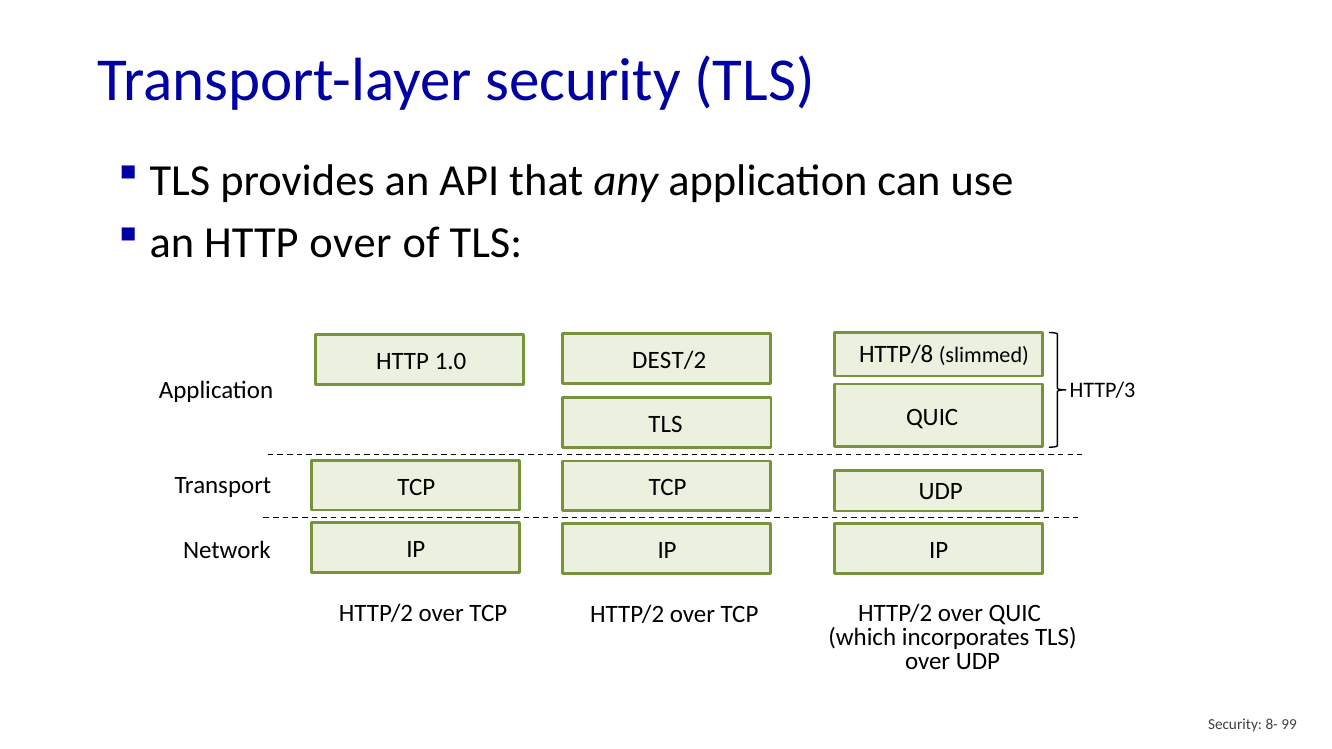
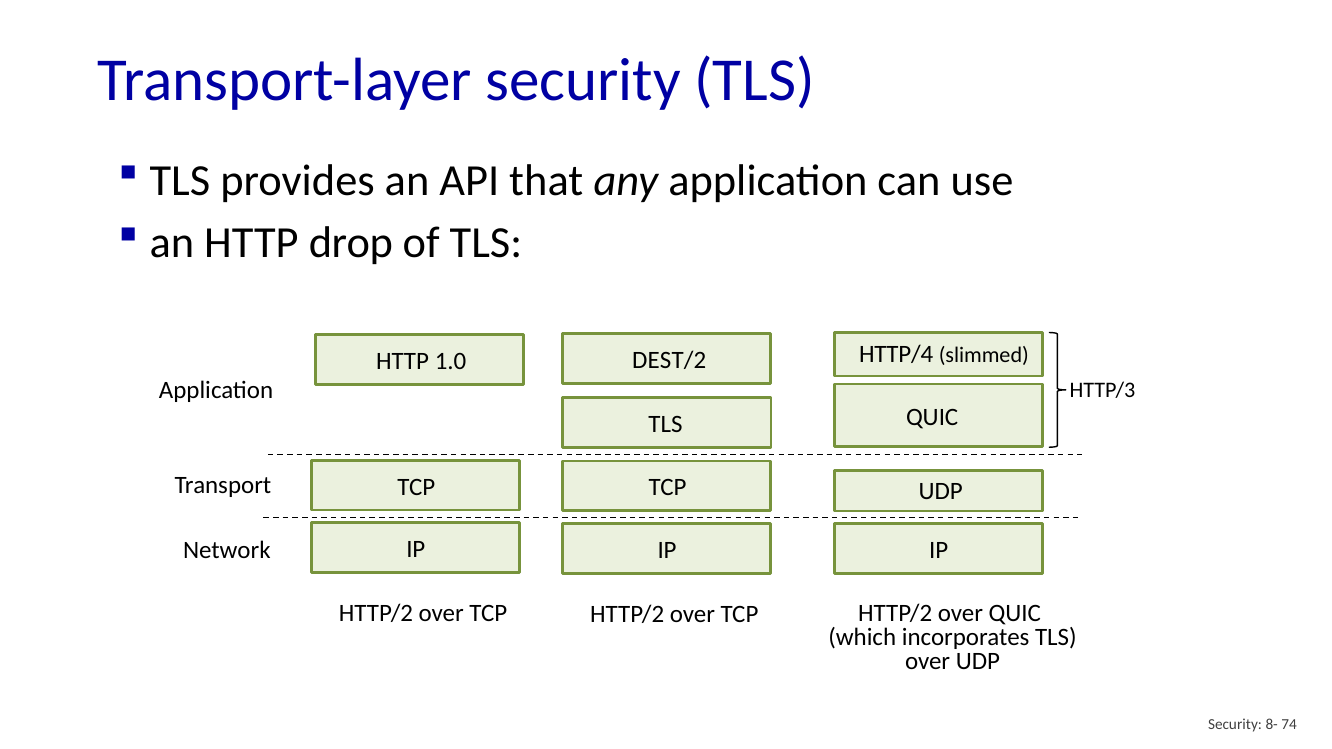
HTTP over: over -> drop
HTTP/8: HTTP/8 -> HTTP/4
99: 99 -> 74
